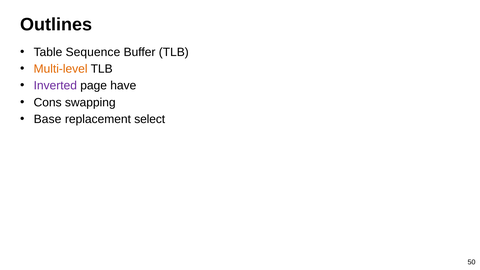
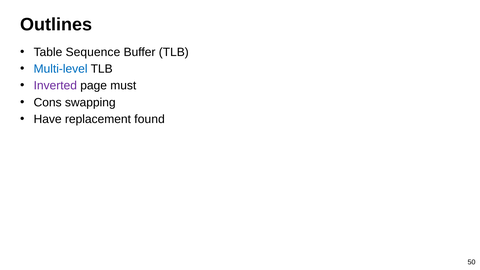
Multi-level colour: orange -> blue
have: have -> must
Base: Base -> Have
select: select -> found
